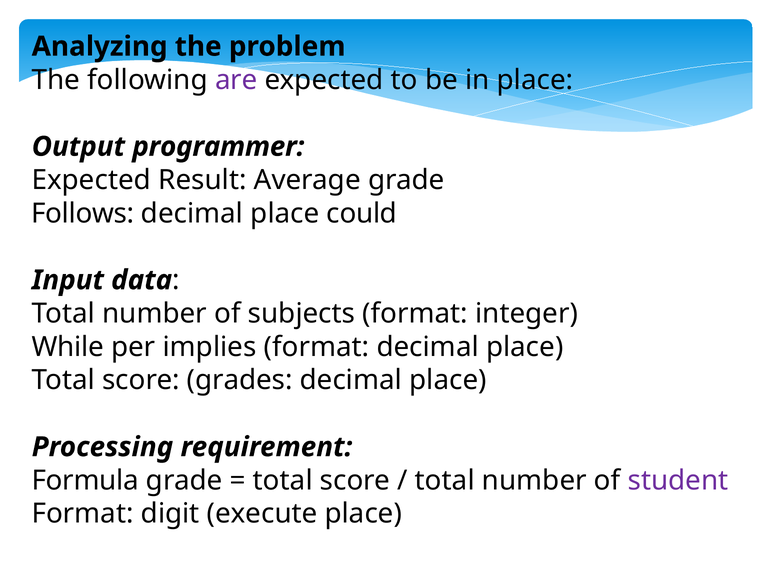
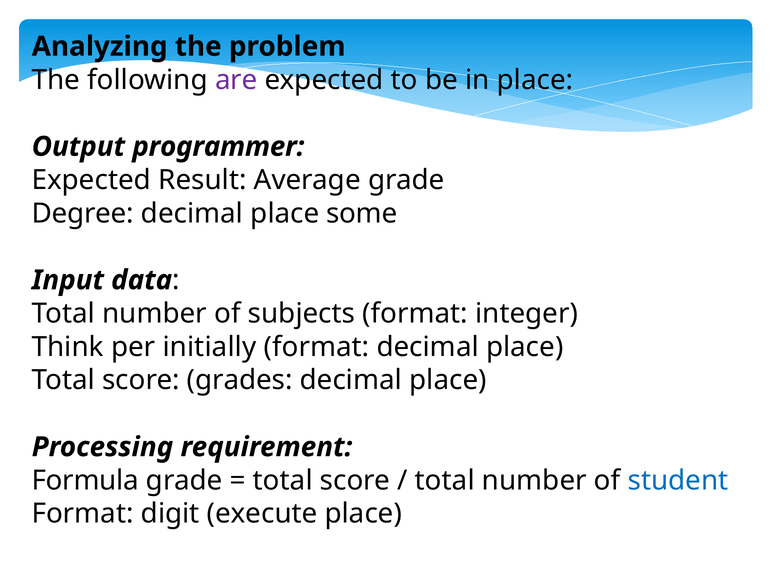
Follows: Follows -> Degree
could: could -> some
While: While -> Think
implies: implies -> initially
student colour: purple -> blue
